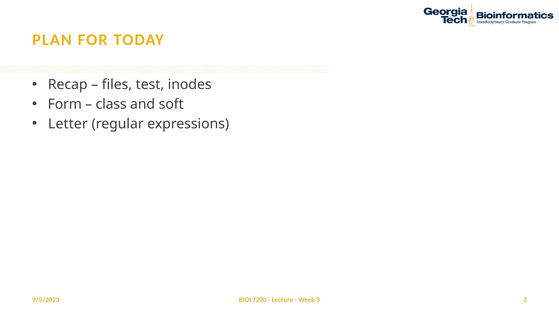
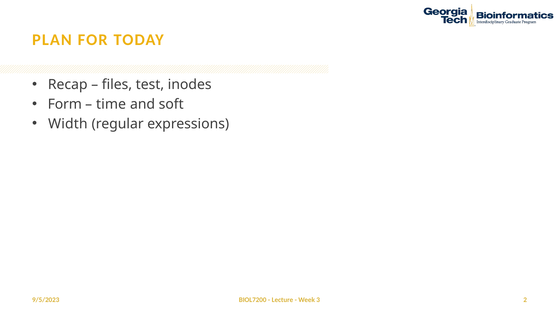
class: class -> time
Letter: Letter -> Width
